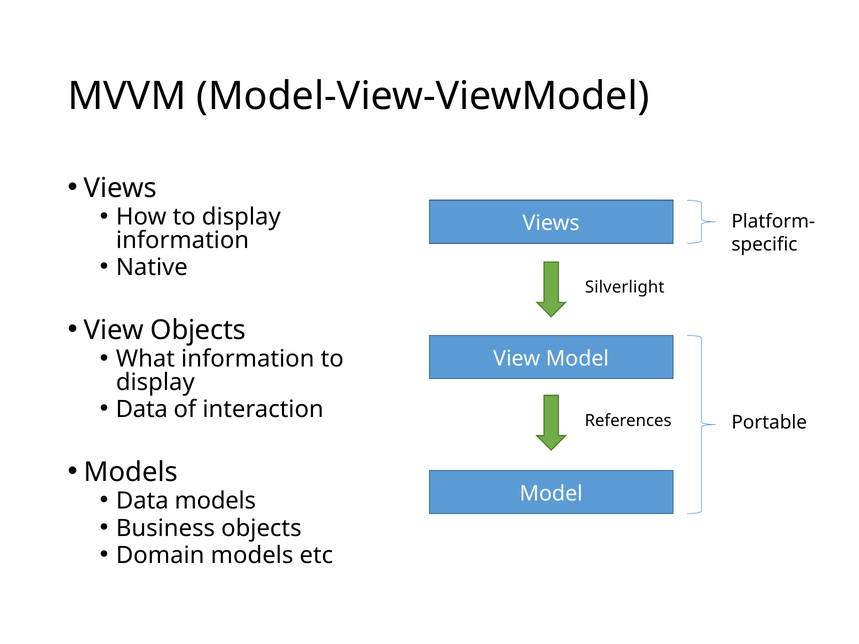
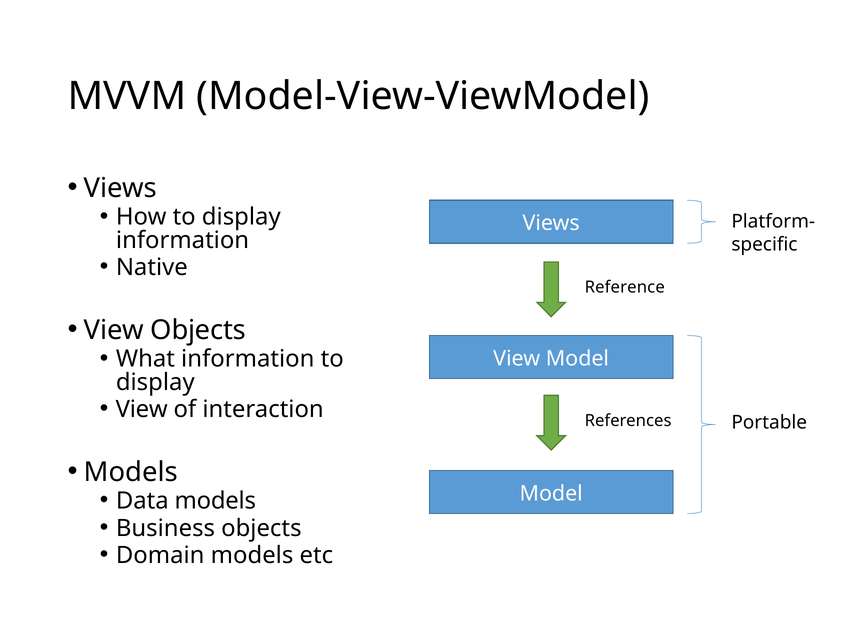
Silverlight: Silverlight -> Reference
Data at (142, 410): Data -> View
